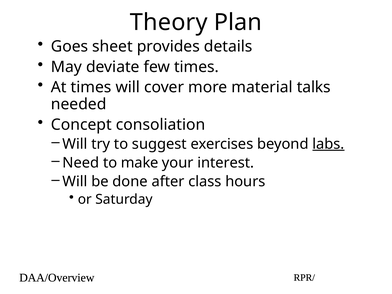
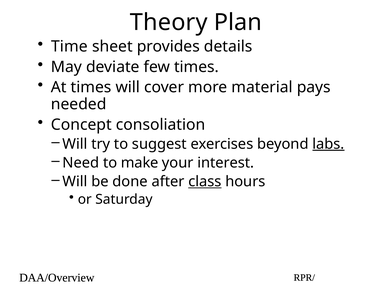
Goes: Goes -> Time
talks: talks -> pays
class underline: none -> present
